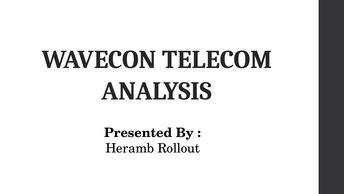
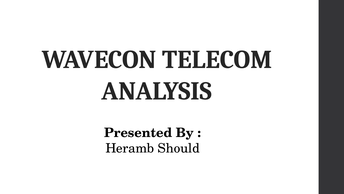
Rollout: Rollout -> Should
